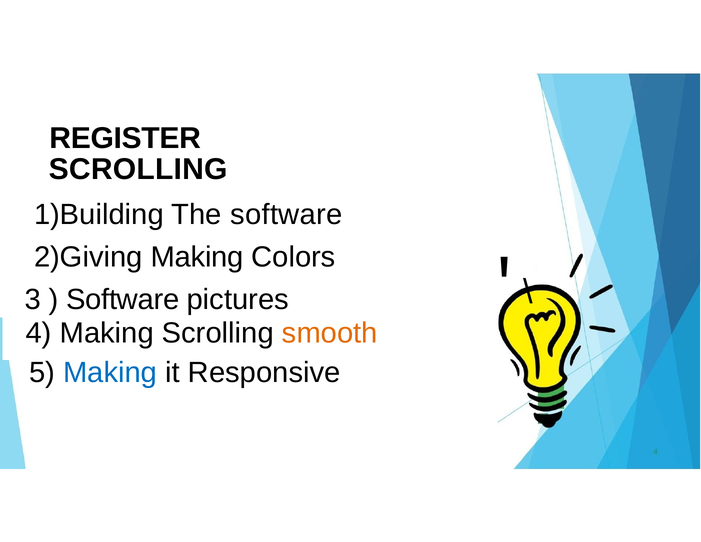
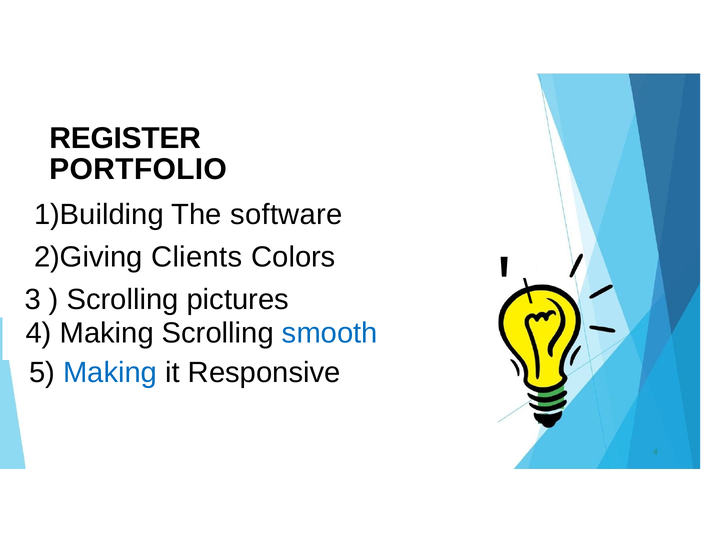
SCROLLING at (138, 169): SCROLLING -> PORTFOLIO
Making at (197, 257): Making -> Clients
Software at (123, 299): Software -> Scrolling
smooth colour: orange -> blue
